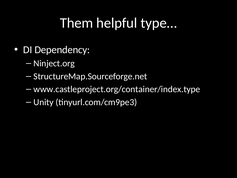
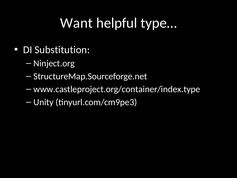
Them: Them -> Want
Dependency: Dependency -> Substitution
